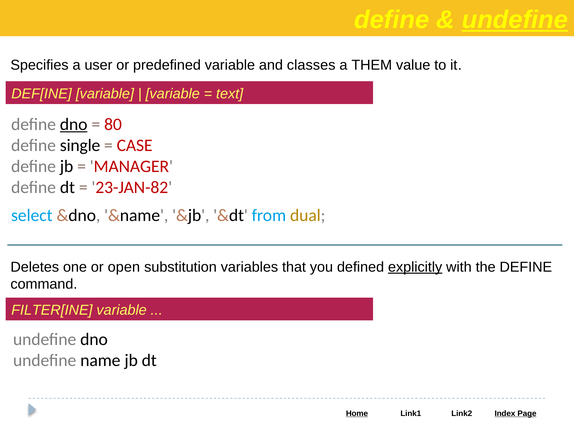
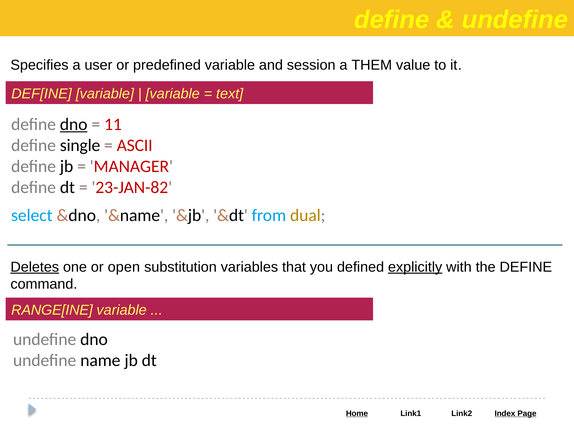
undefine at (515, 20) underline: present -> none
classes: classes -> session
80: 80 -> 11
CASE: CASE -> ASCII
Deletes underline: none -> present
FILTER[INE: FILTER[INE -> RANGE[INE
